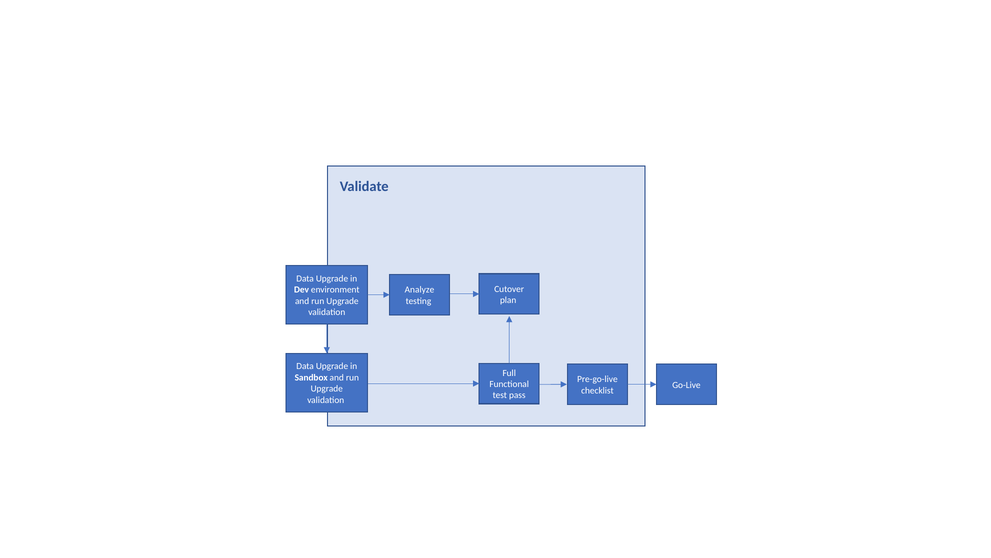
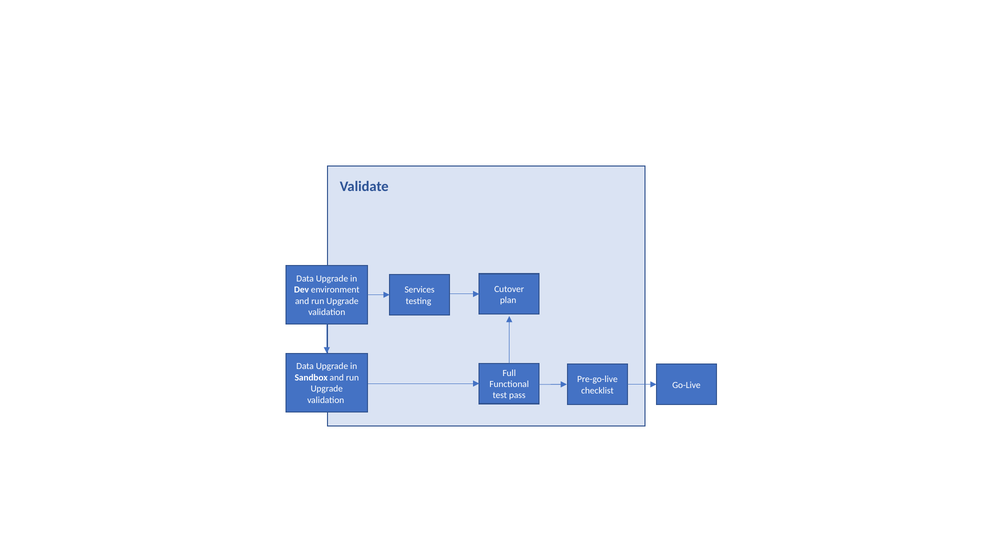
Analyze: Analyze -> Services
